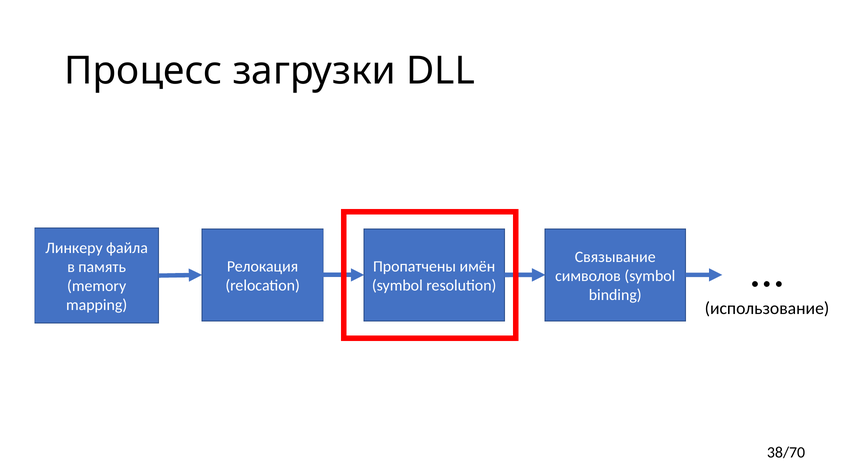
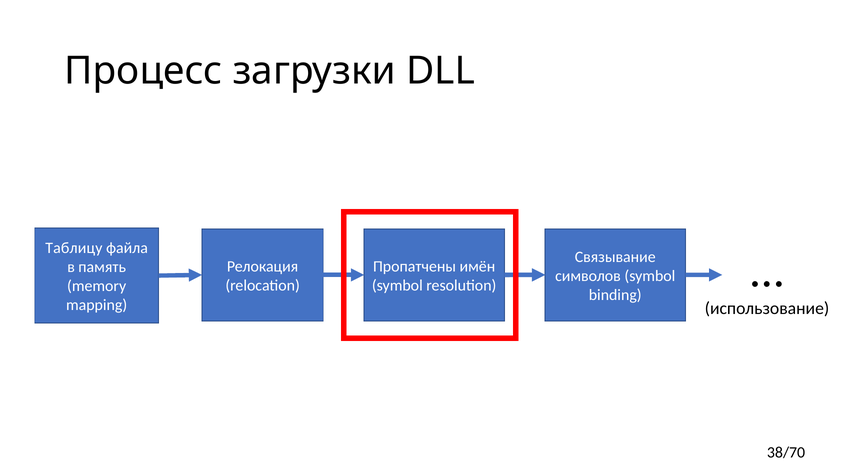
Линкеру: Линкеру -> Таблицу
